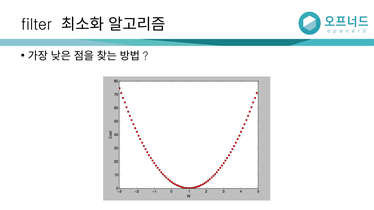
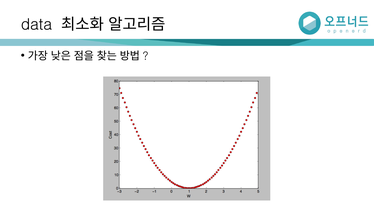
filter: filter -> data
